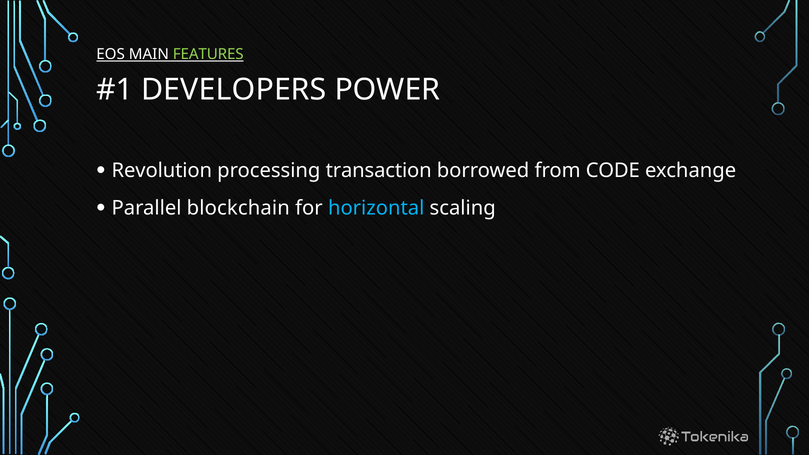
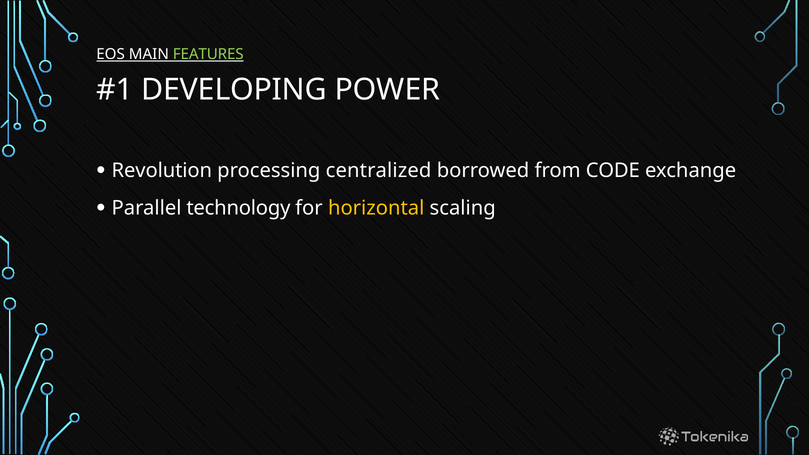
DEVELOPERS: DEVELOPERS -> DEVELOPING
transaction: transaction -> centralized
blockchain: blockchain -> technology
horizontal colour: light blue -> yellow
